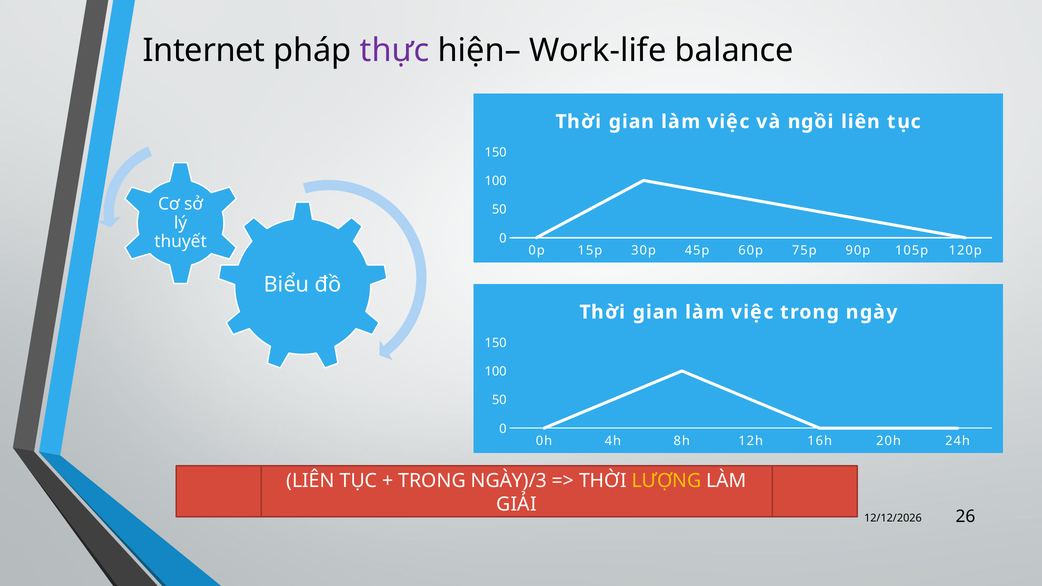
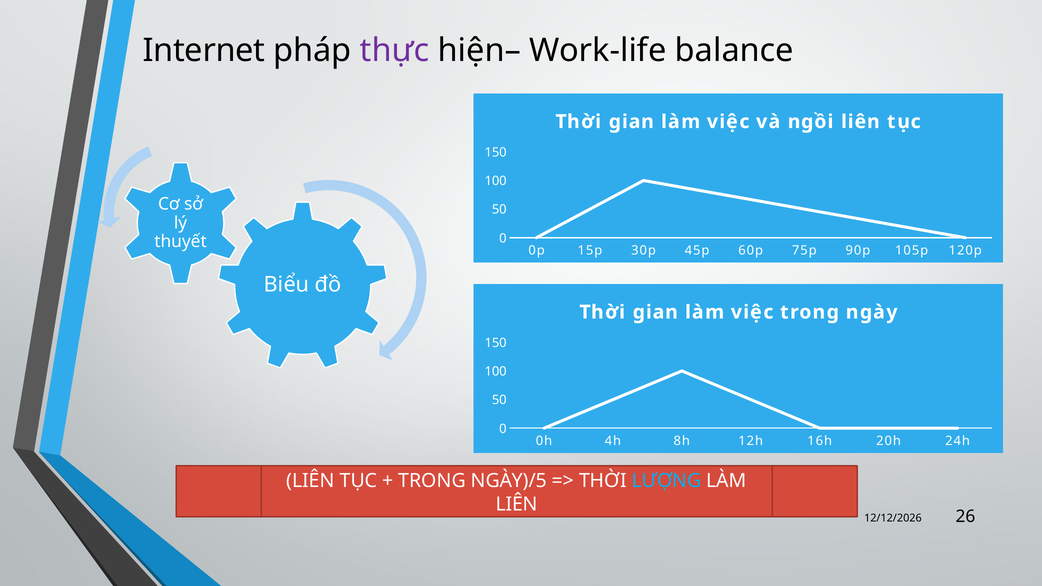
NGÀY)/3: NGÀY)/3 -> NGÀY)/5
LƯỢNG colour: yellow -> light blue
GIẢI at (517, 505): GIẢI -> LIÊN
